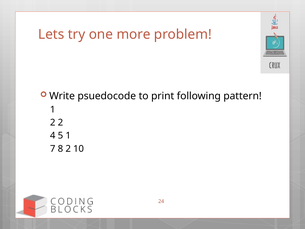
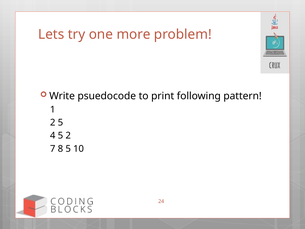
2 2: 2 -> 5
5 1: 1 -> 2
8 2: 2 -> 5
